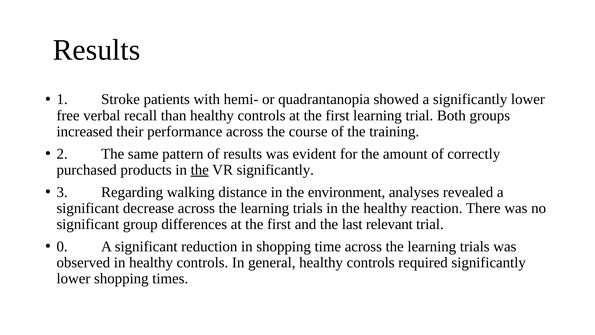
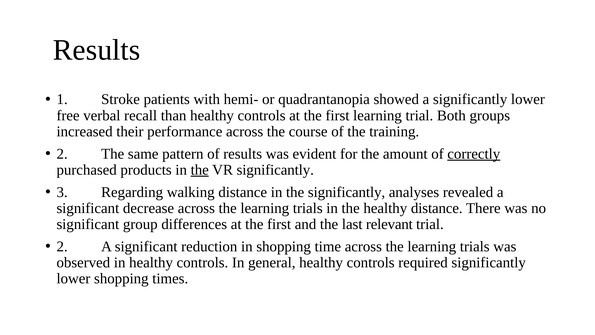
correctly underline: none -> present
the environment: environment -> significantly
healthy reaction: reaction -> distance
0 at (62, 246): 0 -> 2
